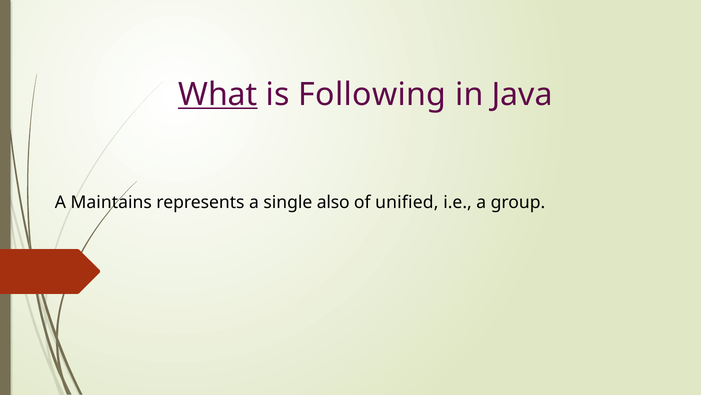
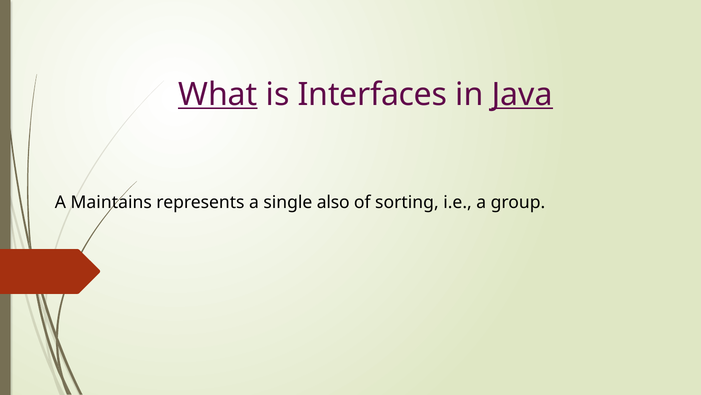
Following: Following -> Interfaces
Java underline: none -> present
unified: unified -> sorting
